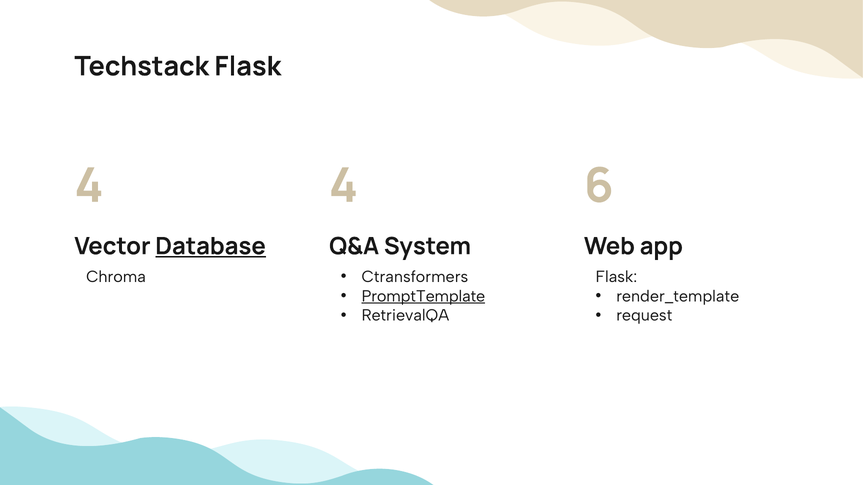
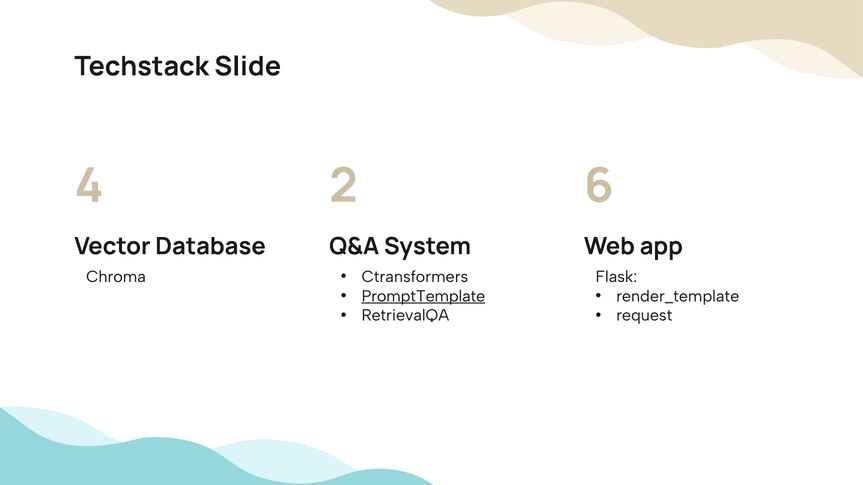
Techstack Flask: Flask -> Slide
4 4: 4 -> 2
Database underline: present -> none
